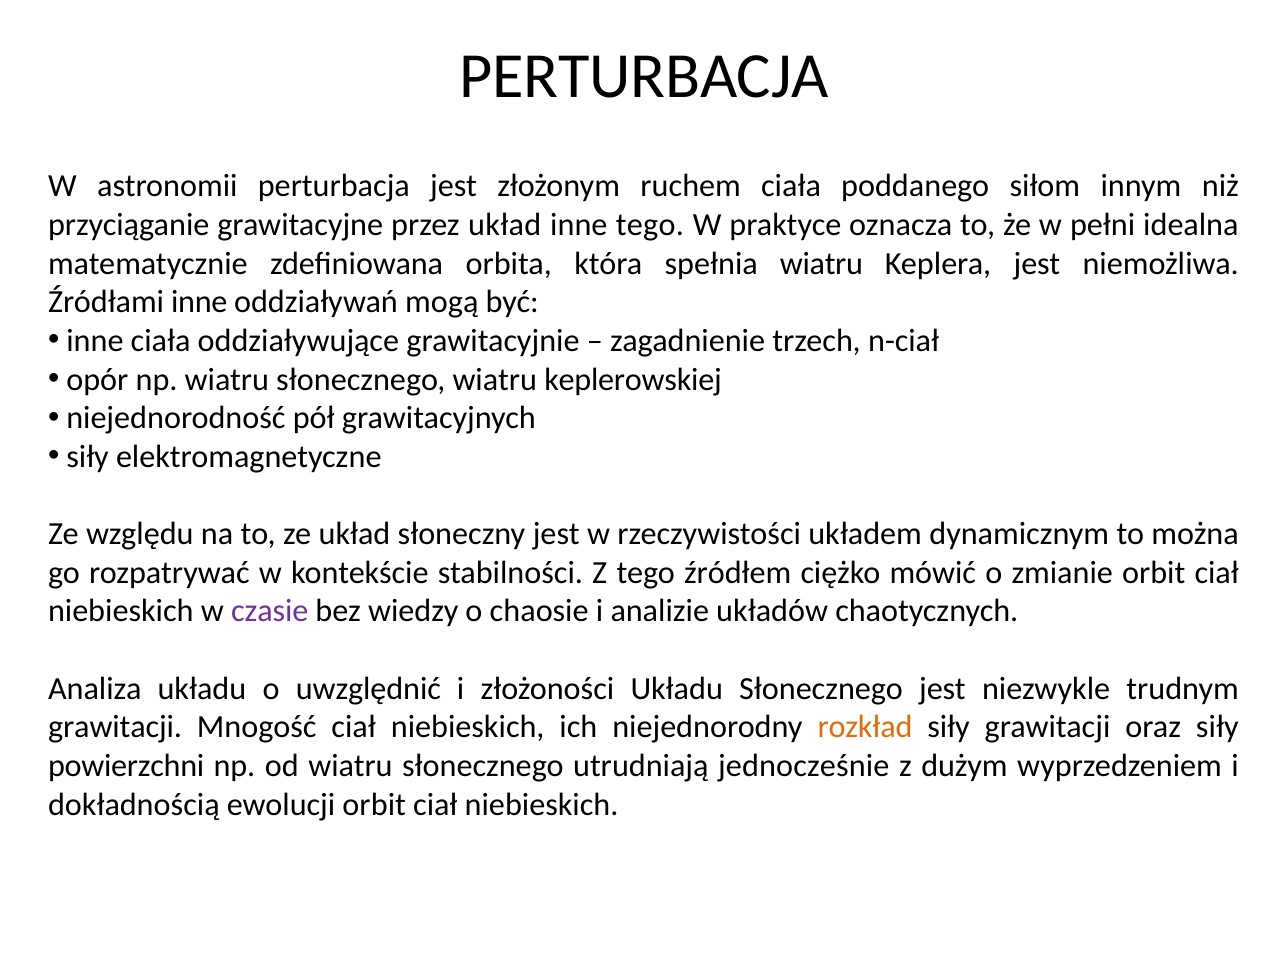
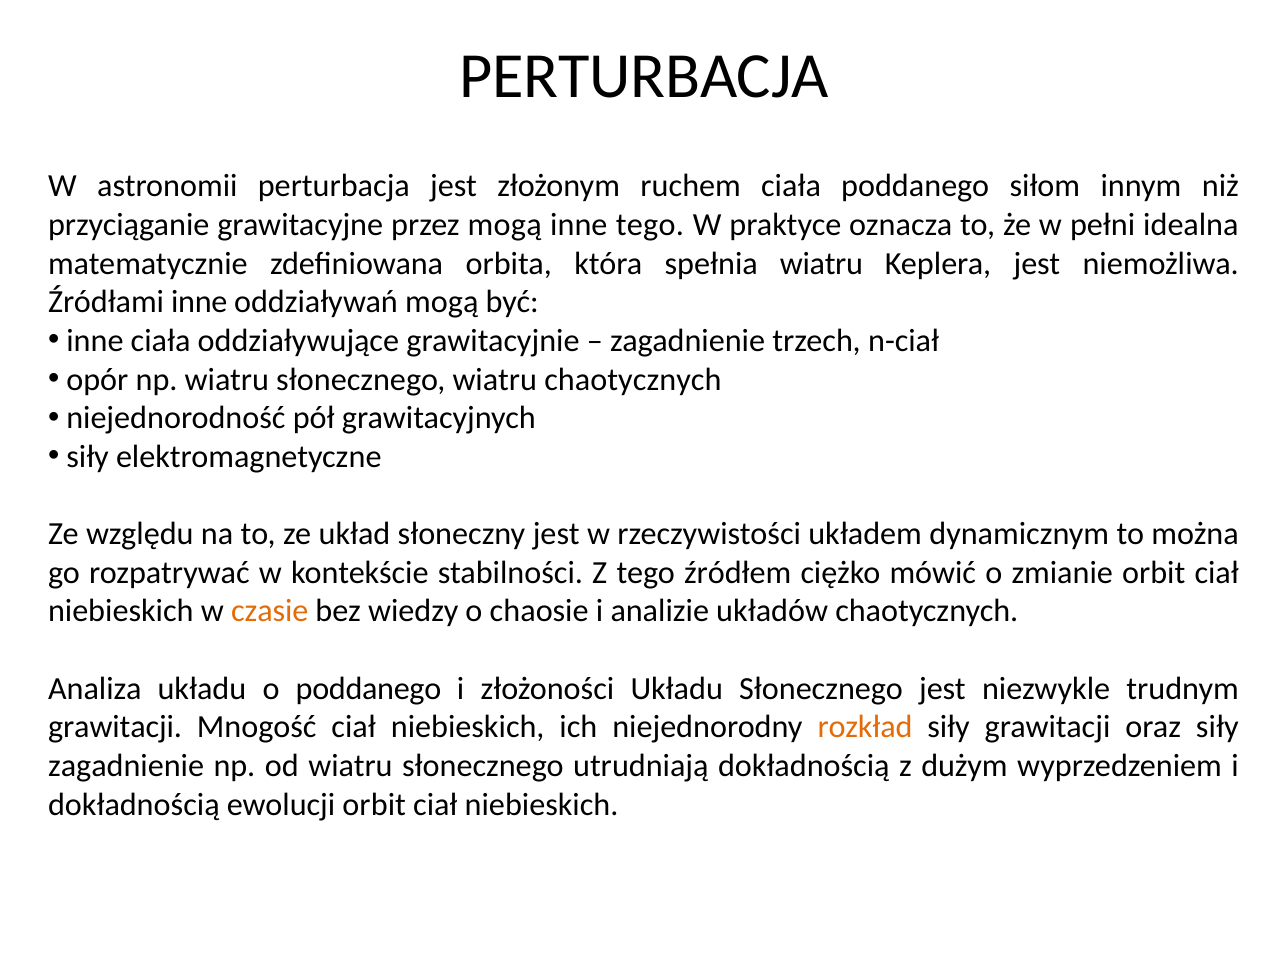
przez układ: układ -> mogą
wiatru keplerowskiej: keplerowskiej -> chaotycznych
czasie colour: purple -> orange
o uwzględnić: uwzględnić -> poddanego
powierzchni at (126, 766): powierzchni -> zagadnienie
utrudniają jednocześnie: jednocześnie -> dokładnością
